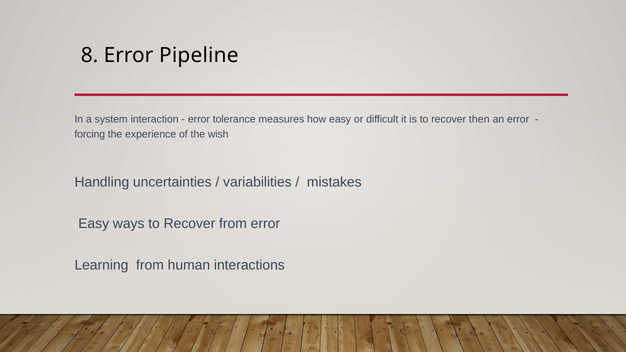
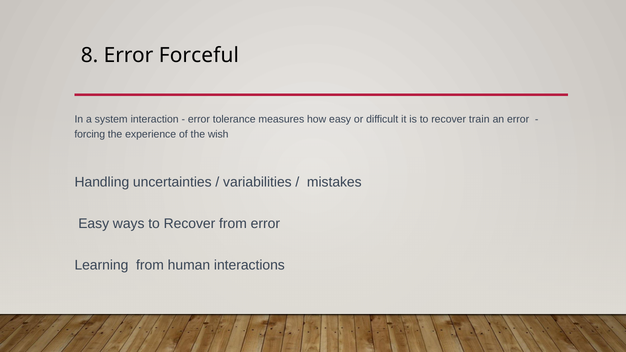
Pipeline: Pipeline -> Forceful
then: then -> train
